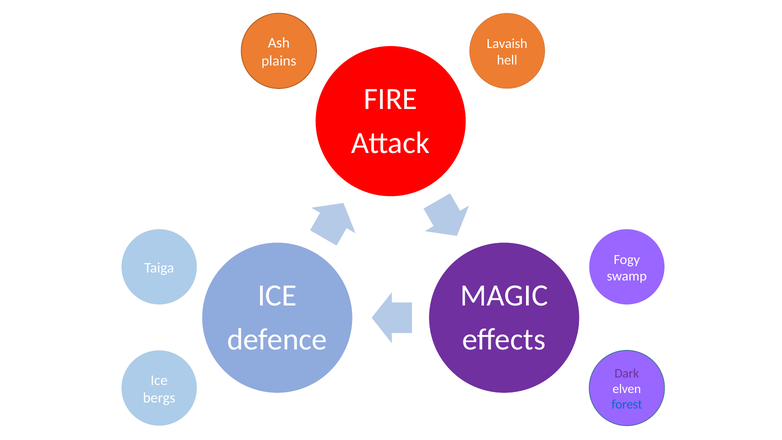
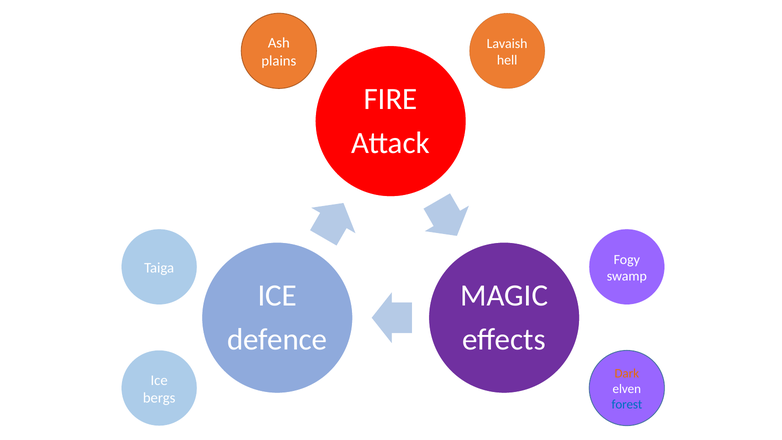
Dark colour: purple -> orange
